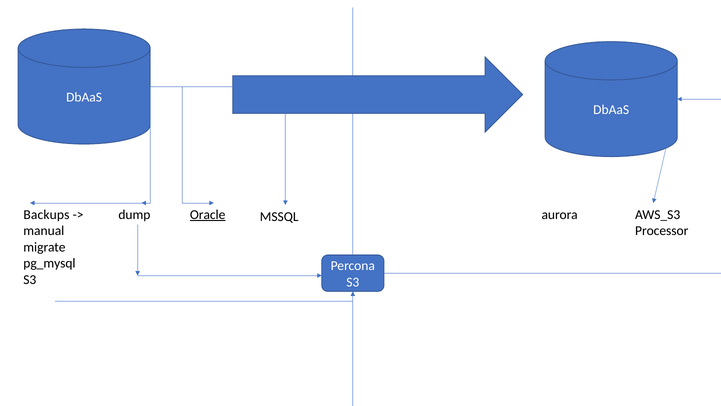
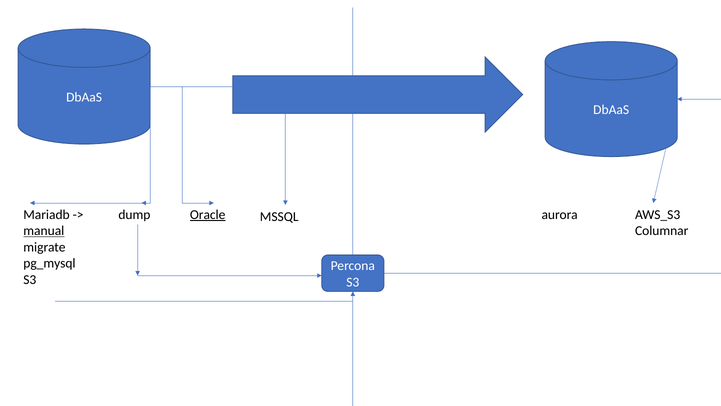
Backups: Backups -> Mariadb
manual underline: none -> present
Processor: Processor -> Columnar
